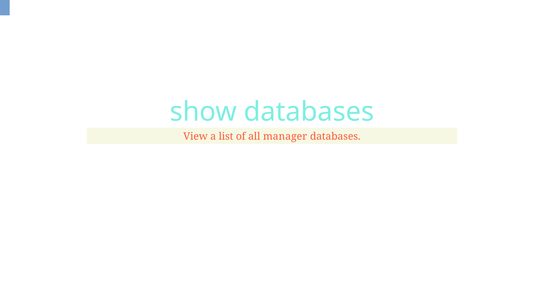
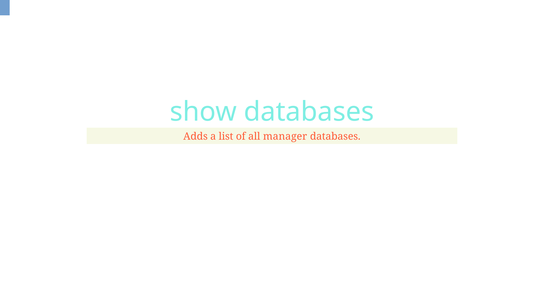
View: View -> Adds
